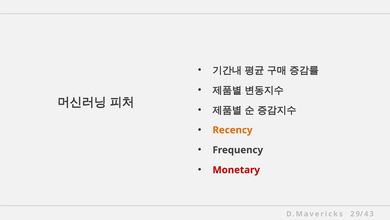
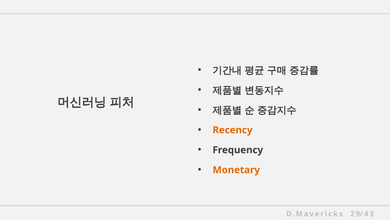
Monetary colour: red -> orange
